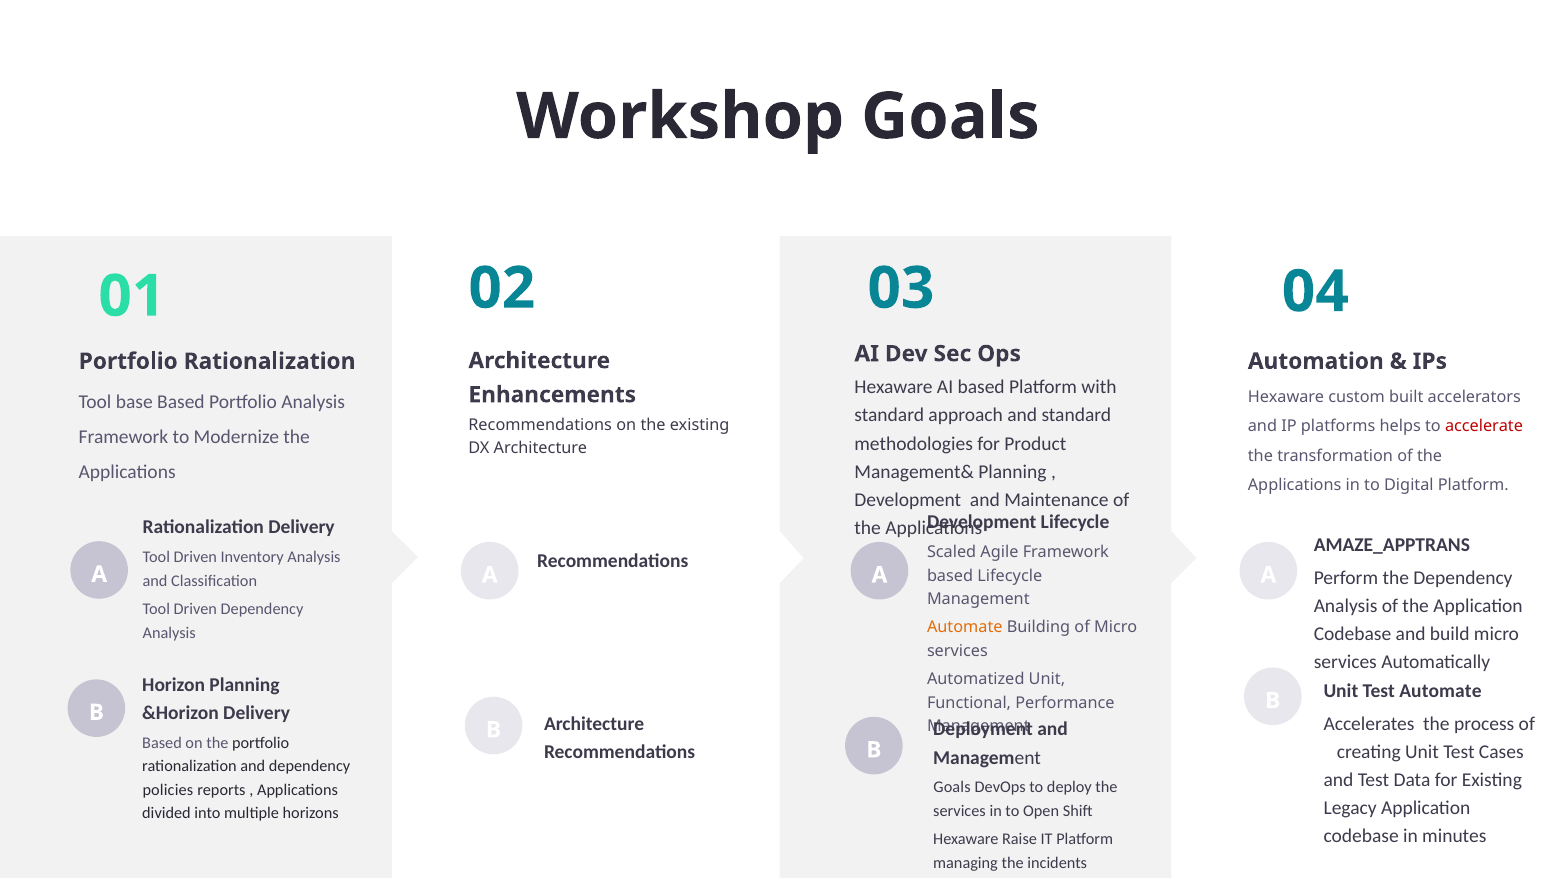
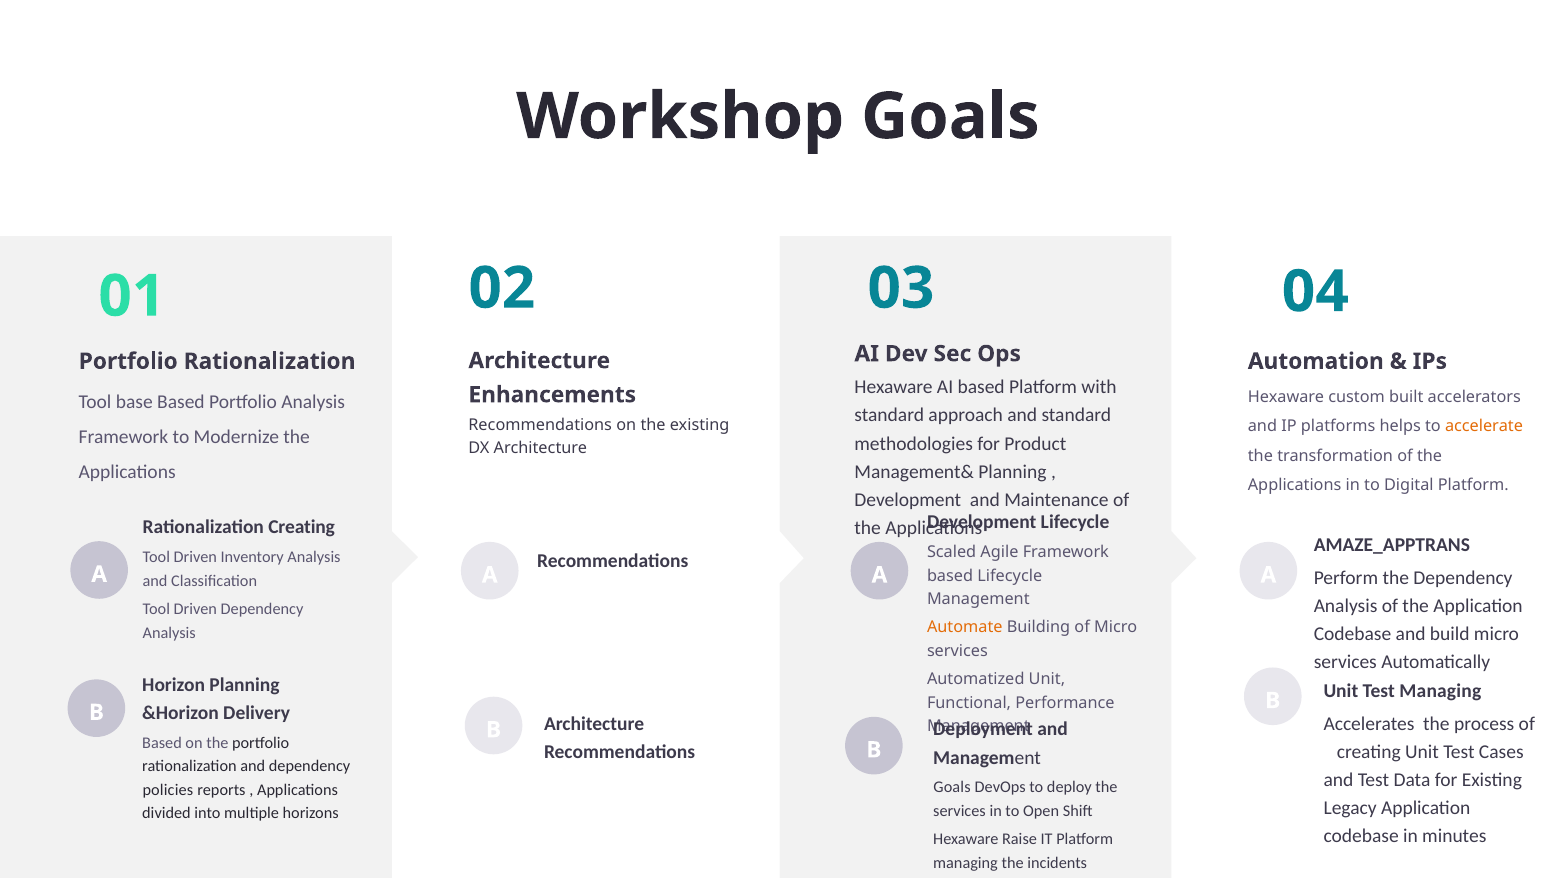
accelerate colour: red -> orange
Rationalization Delivery: Delivery -> Creating
Test Automate: Automate -> Managing
